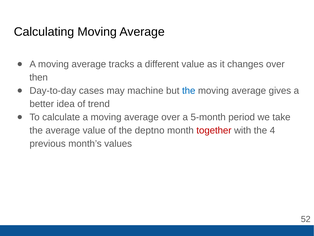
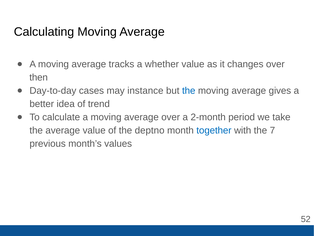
different: different -> whether
machine: machine -> instance
5-month: 5-month -> 2-month
together colour: red -> blue
4: 4 -> 7
